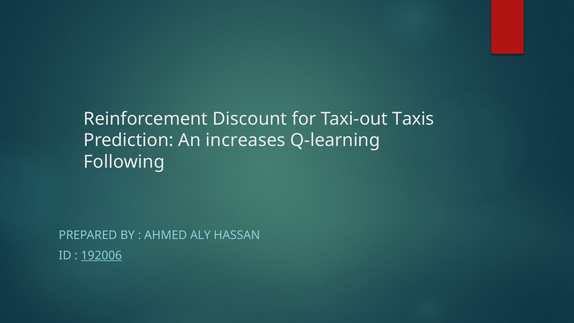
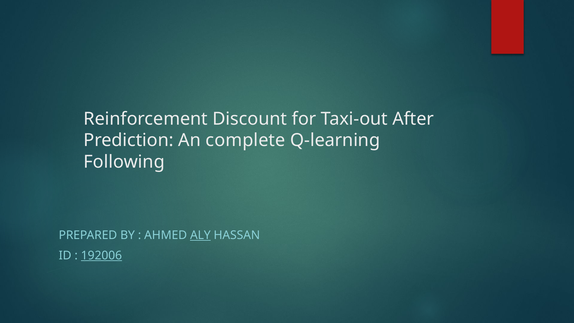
Taxis: Taxis -> After
increases: increases -> complete
ALY underline: none -> present
